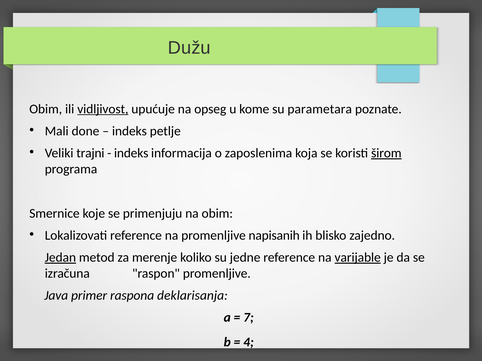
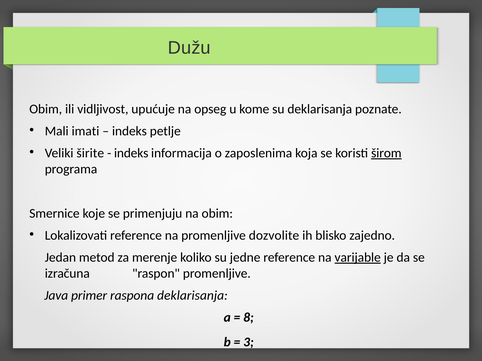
vidljivost underline: present -> none
su parametara: parametara -> deklarisanja
done: done -> imati
trajni: trajni -> širite
napisanih: napisanih -> dozvolite
Jedan underline: present -> none
7: 7 -> 8
4: 4 -> 3
